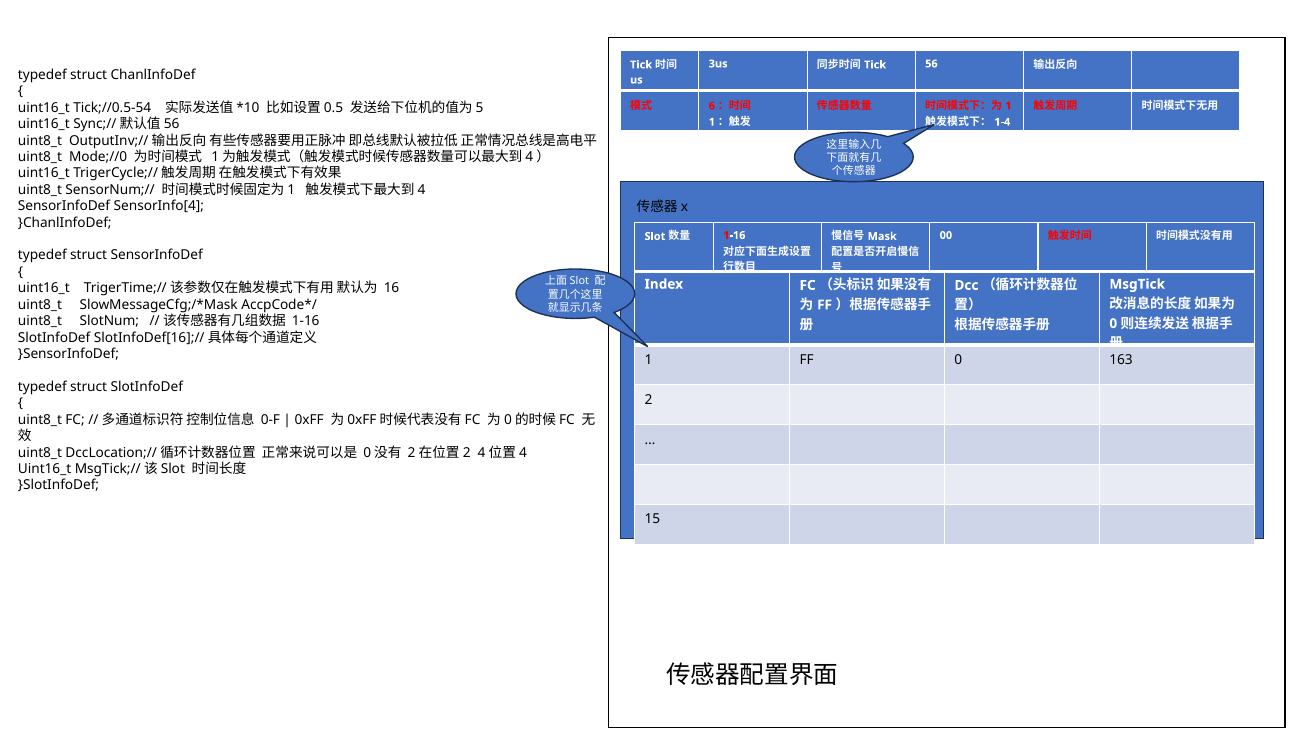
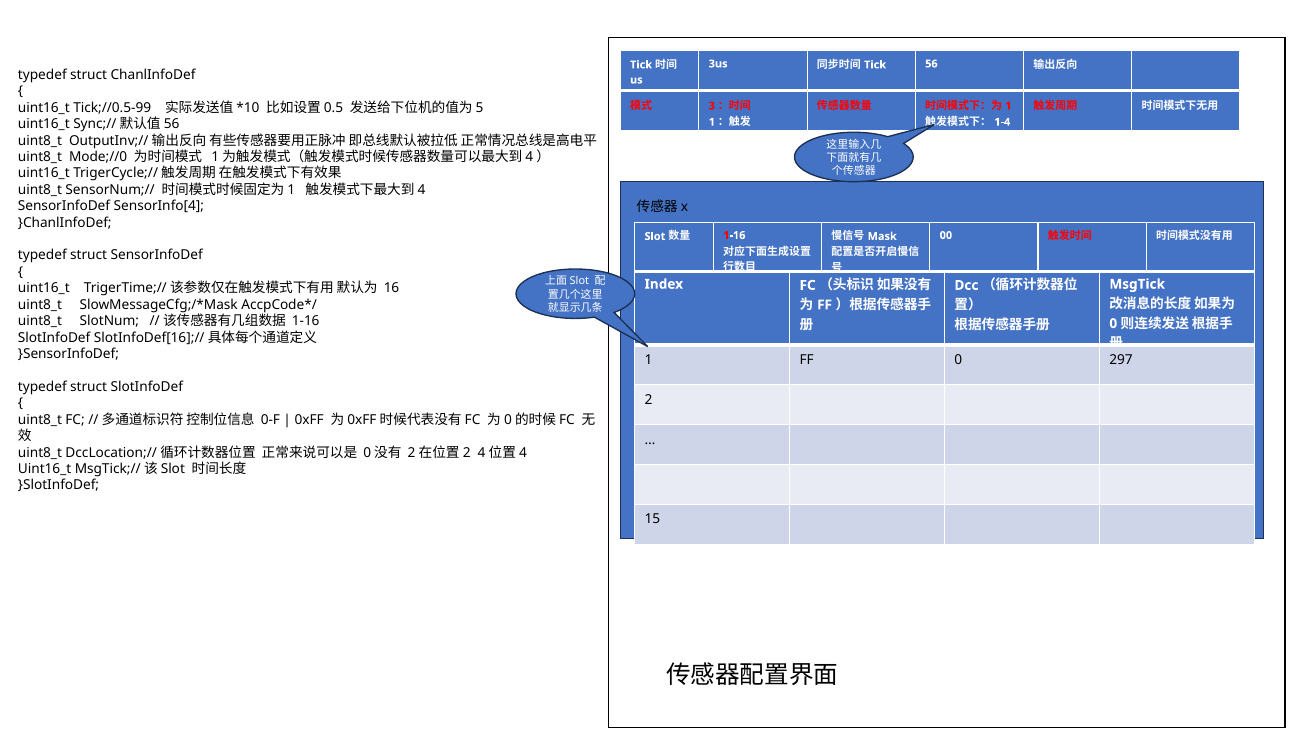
6: 6 -> 3
Tick;//0.5-54: Tick;//0.5-54 -> Tick;//0.5-99
163: 163 -> 297
